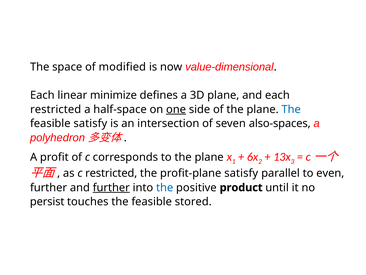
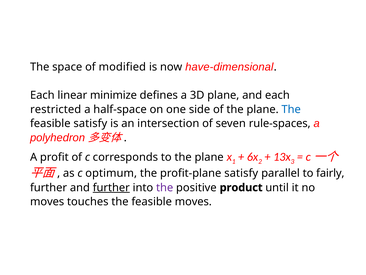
value-dimensional: value-dimensional -> have-dimensional
one underline: present -> none
also-spaces: also-spaces -> rule-spaces
c restricted: restricted -> optimum
even: even -> fairly
the at (165, 187) colour: blue -> purple
persist at (47, 202): persist -> moves
feasible stored: stored -> moves
